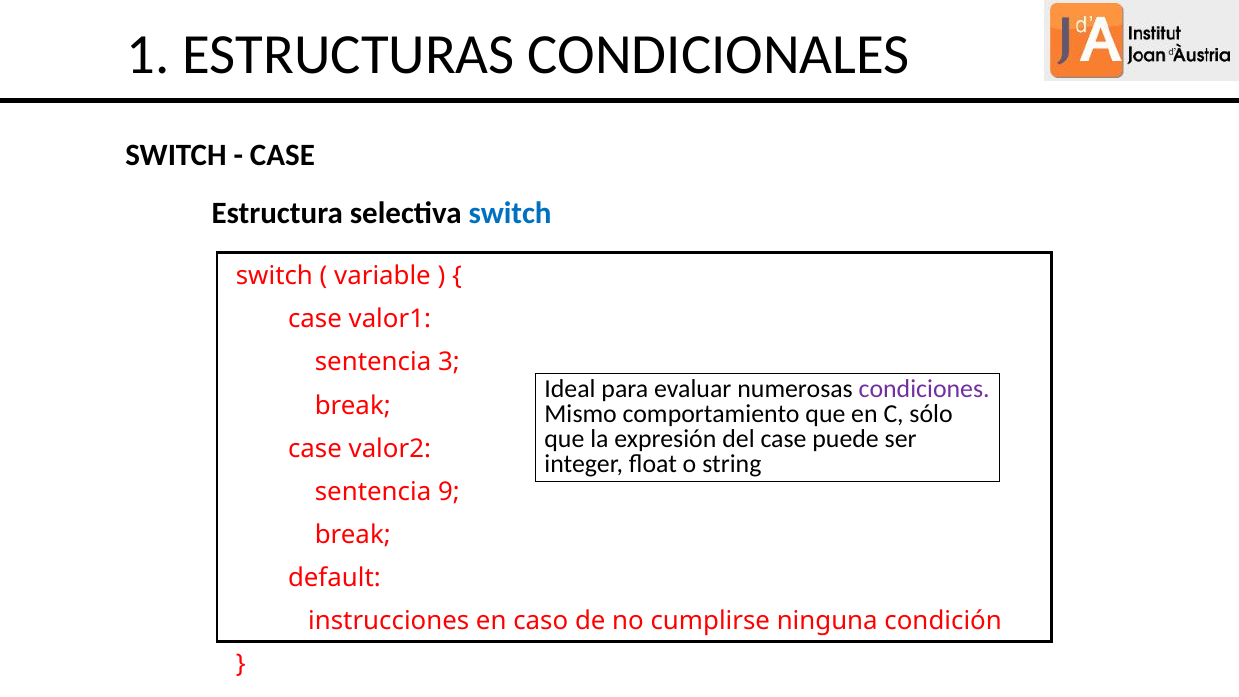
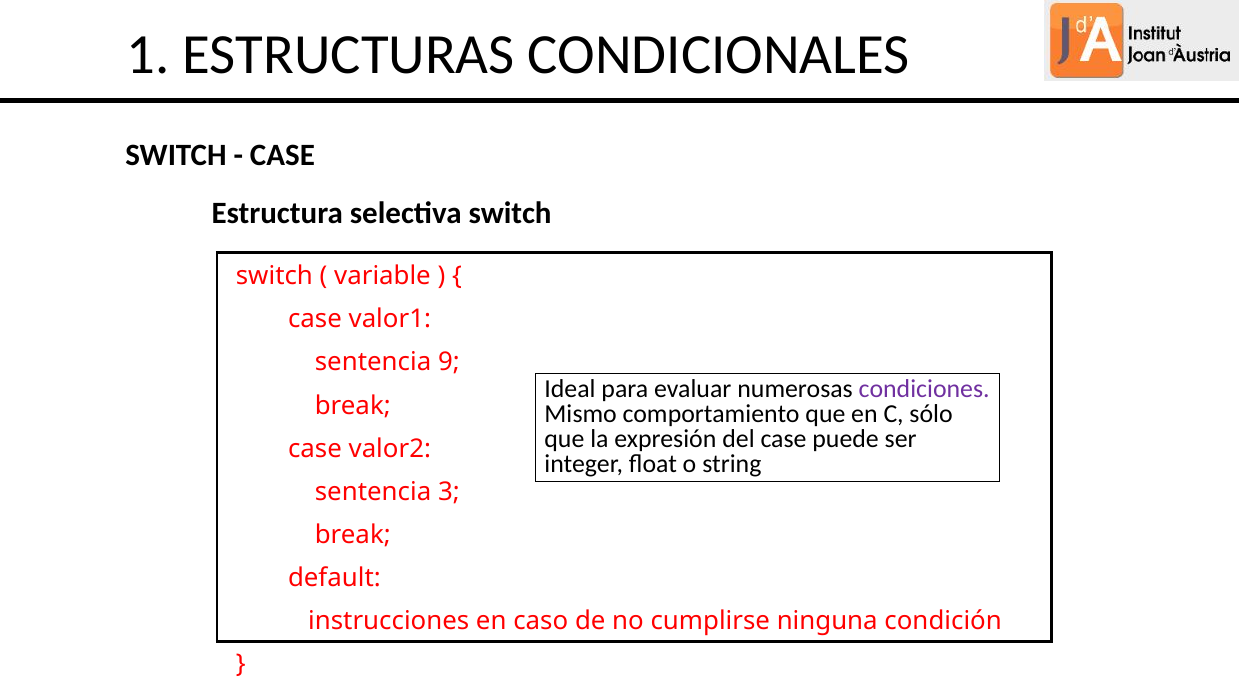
switch at (510, 213) colour: blue -> black
3: 3 -> 9
9: 9 -> 3
